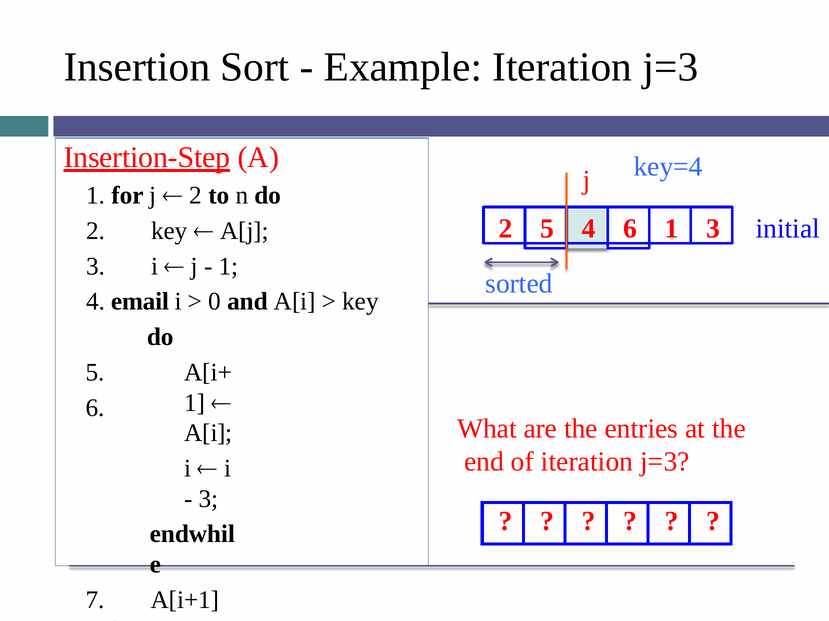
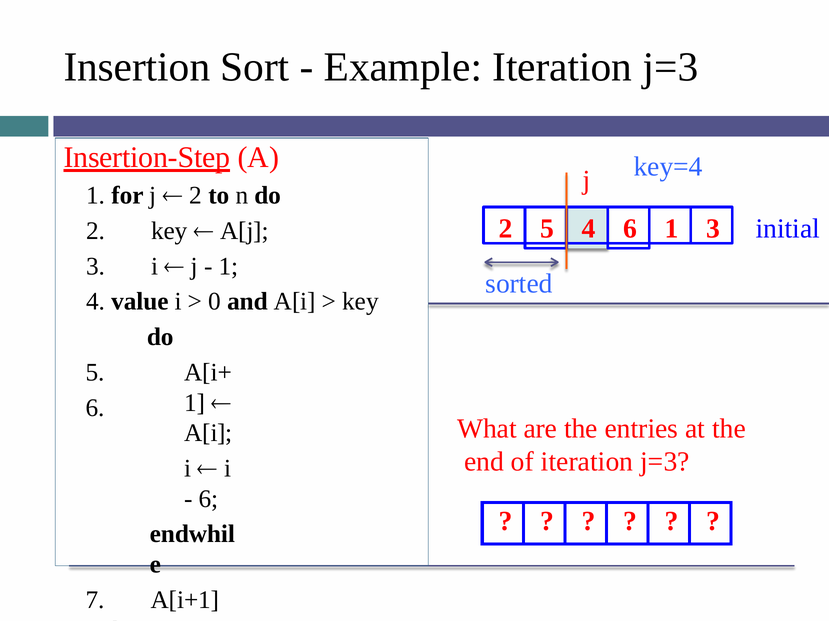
email: email -> value
3 at (209, 499): 3 -> 6
